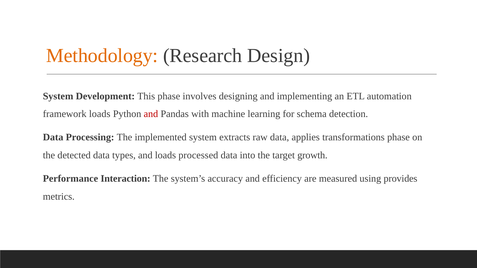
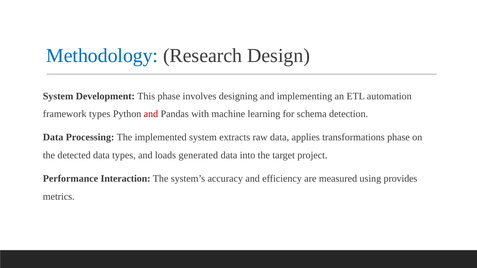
Methodology colour: orange -> blue
framework loads: loads -> types
processed: processed -> generated
growth: growth -> project
